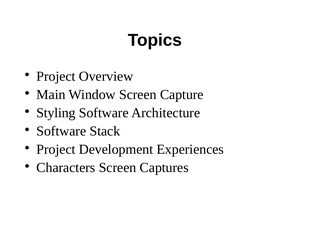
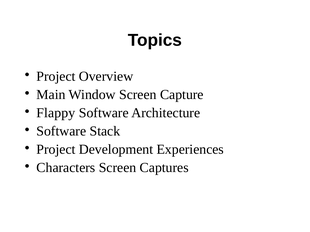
Styling: Styling -> Flappy
